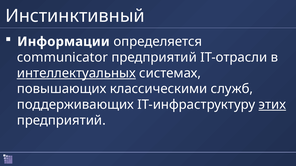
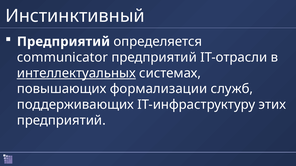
Информации at (63, 42): Информации -> Предприятий
классическими: классическими -> формализации
этих underline: present -> none
